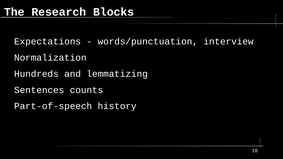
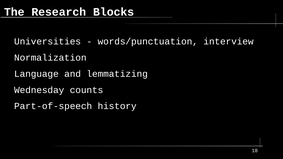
Expectations: Expectations -> Universities
Hundreds: Hundreds -> Language
Sentences: Sentences -> Wednesday
